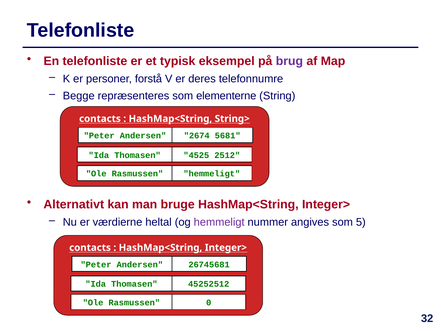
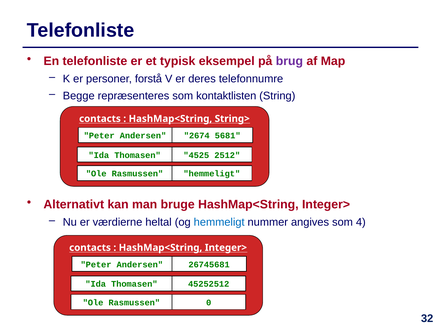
elementerne: elementerne -> kontaktlisten
hemmeligt at (219, 222) colour: purple -> blue
5: 5 -> 4
